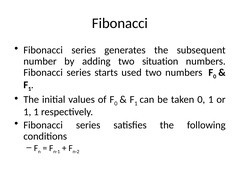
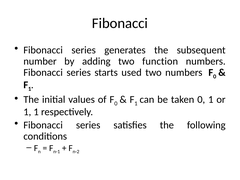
situation: situation -> function
